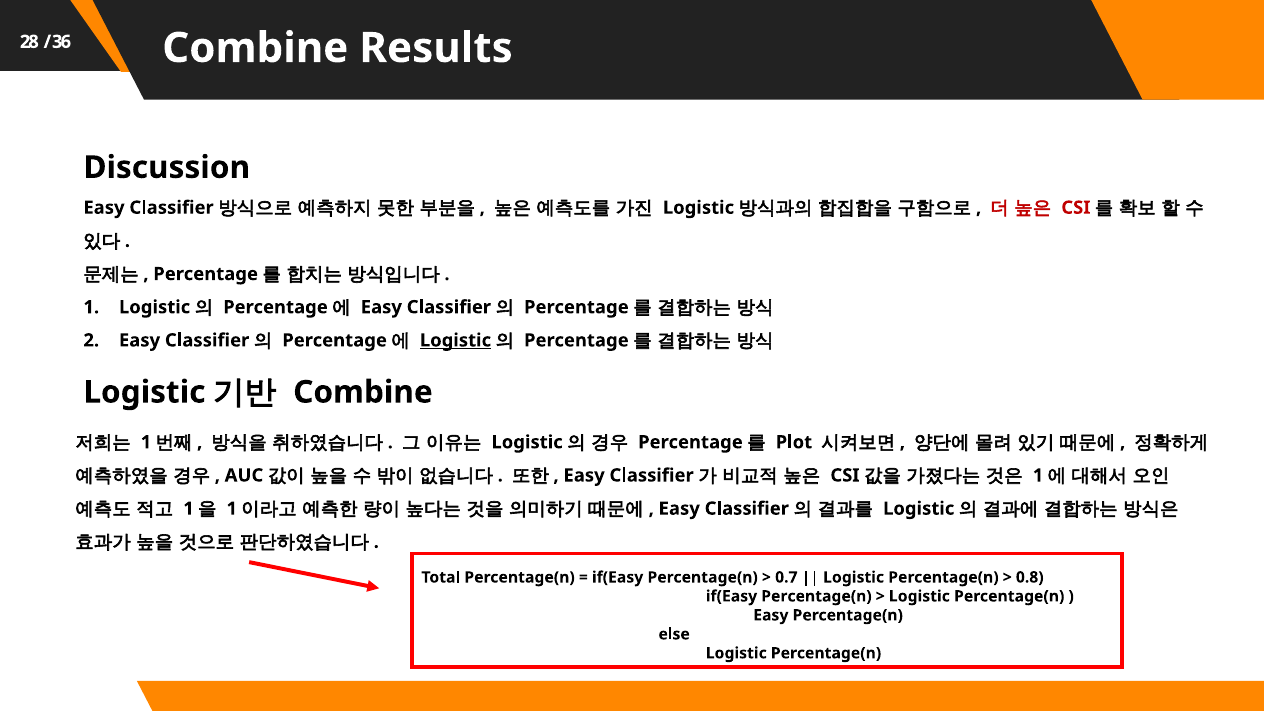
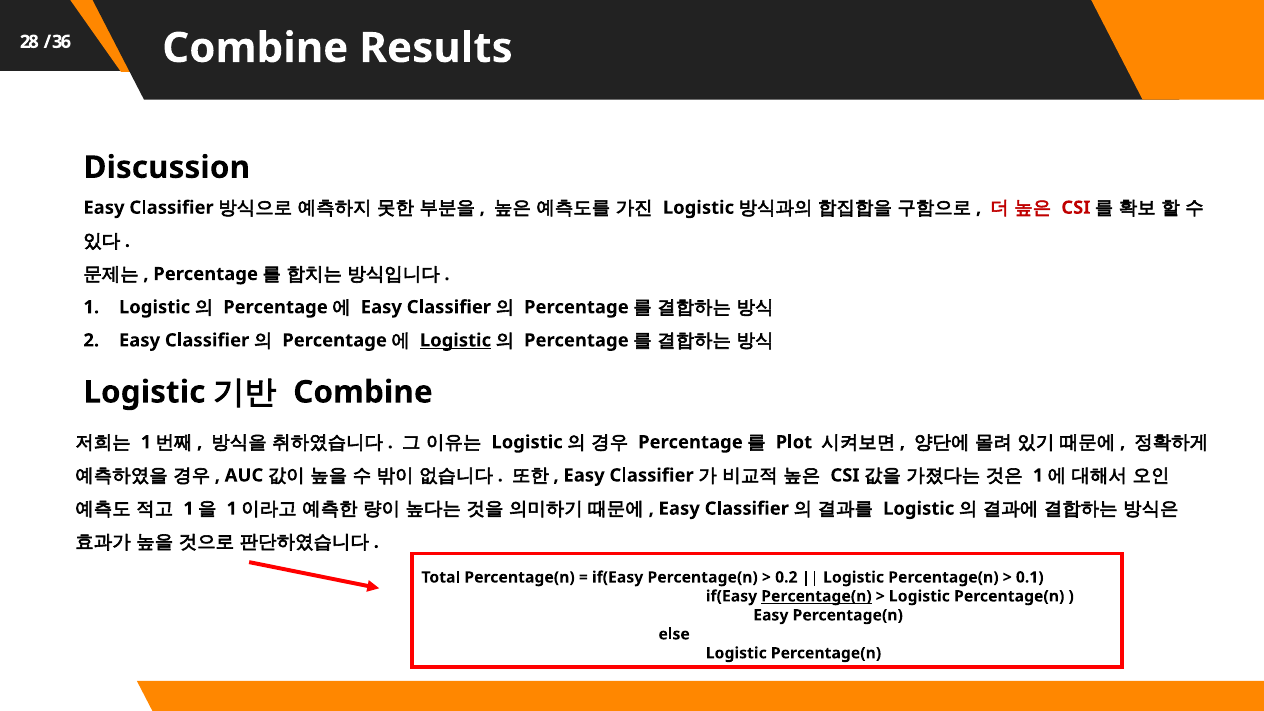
0.7: 0.7 -> 0.2
0.8: 0.8 -> 0.1
Percentage(n at (816, 596) underline: none -> present
